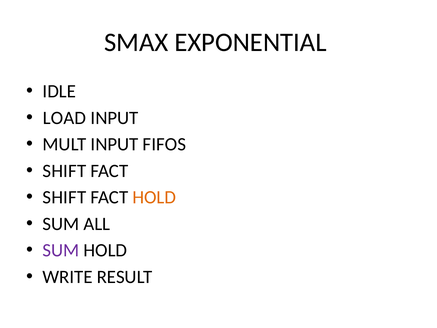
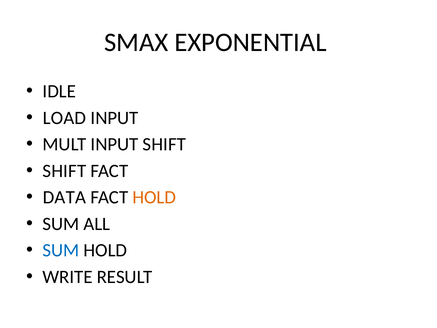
INPUT FIFOS: FIFOS -> SHIFT
SHIFT at (64, 197): SHIFT -> DATA
SUM at (61, 250) colour: purple -> blue
